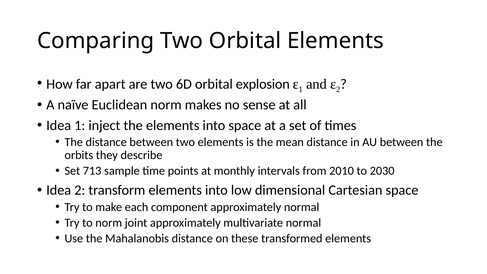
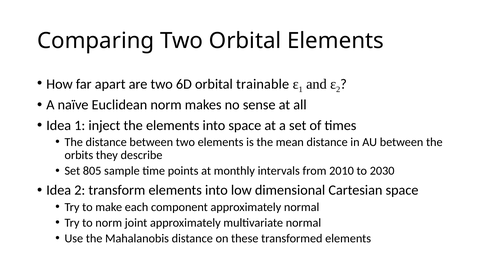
explosion: explosion -> trainable
713: 713 -> 805
